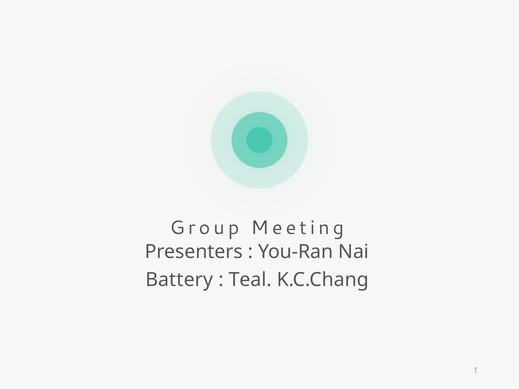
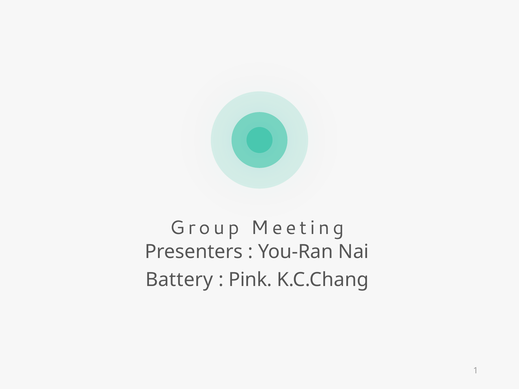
Teal: Teal -> Pink
